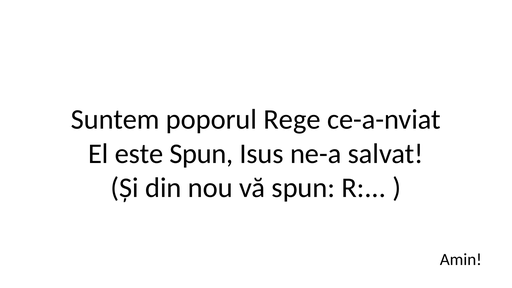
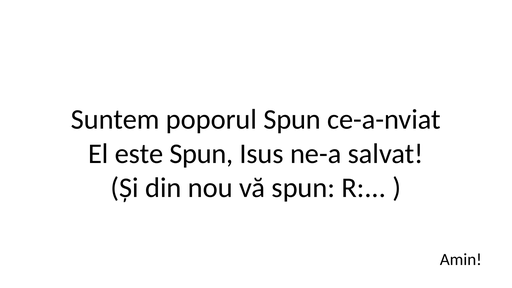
poporul Rege: Rege -> Spun
